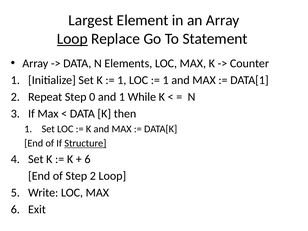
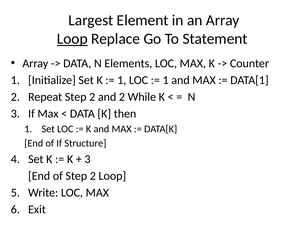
Repeat Step 0: 0 -> 2
and 1: 1 -> 2
Structure underline: present -> none
6 at (88, 159): 6 -> 3
